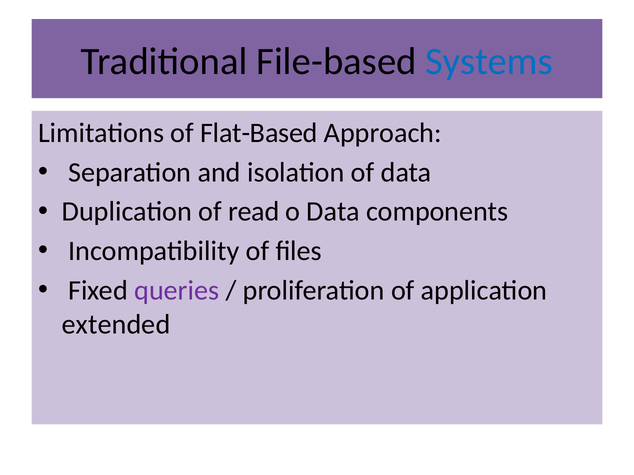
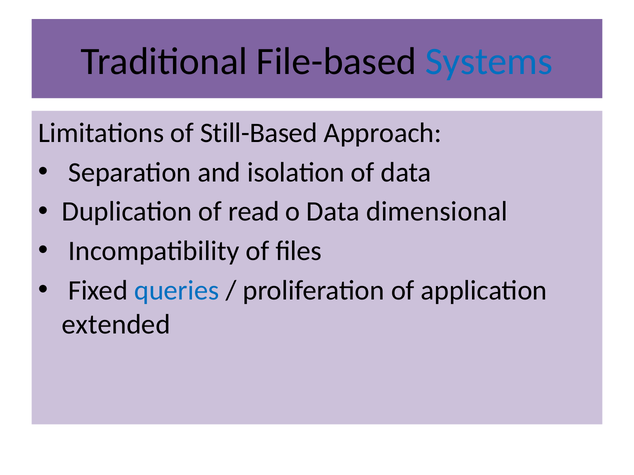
Flat-Based: Flat-Based -> Still-Based
components: components -> dimensional
queries colour: purple -> blue
